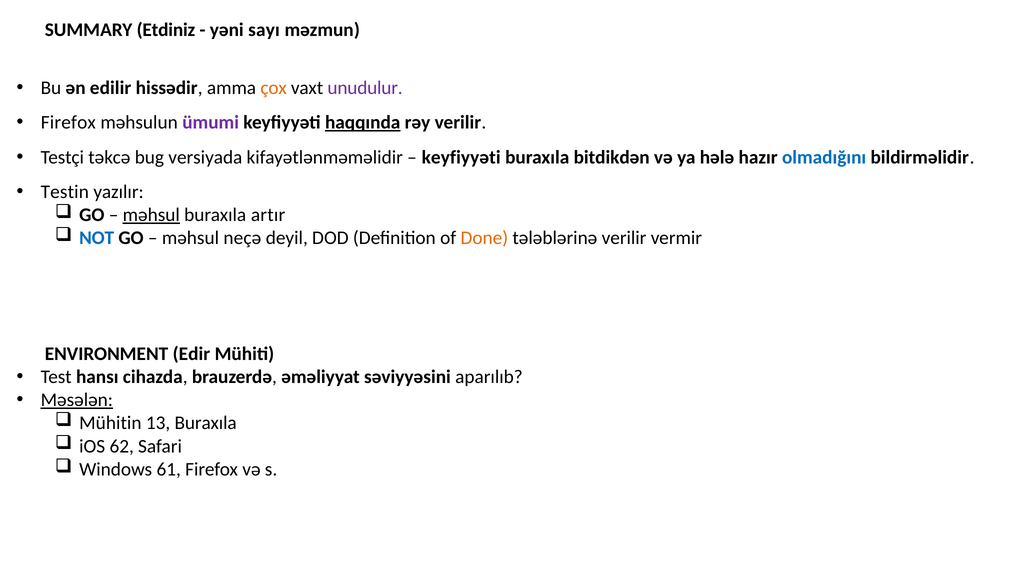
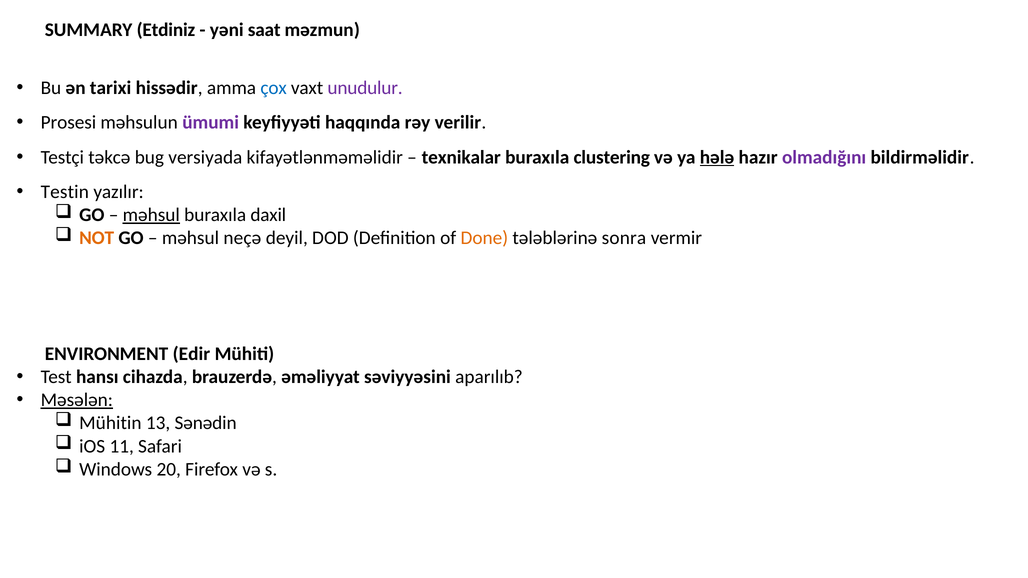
sayı: sayı -> saat
edilir: edilir -> tarixi
çox colour: orange -> blue
Firefox at (68, 123): Firefox -> Prosesi
haqqında underline: present -> none
keyfiyyəti at (461, 157): keyfiyyəti -> texnikalar
bitdikdən: bitdikdən -> clustering
hələ underline: none -> present
olmadığını colour: blue -> purple
artır: artır -> daxil
NOT colour: blue -> orange
tələblərinə verilir: verilir -> sonra
13 Buraxıla: Buraxıla -> Sənədin
62: 62 -> 11
61: 61 -> 20
